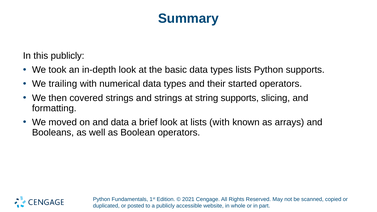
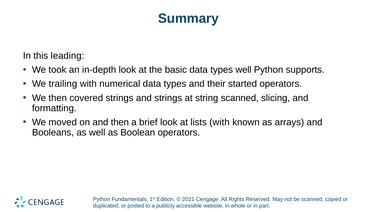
this publicly: publicly -> leading
types lists: lists -> well
string supports: supports -> scanned
and data: data -> then
